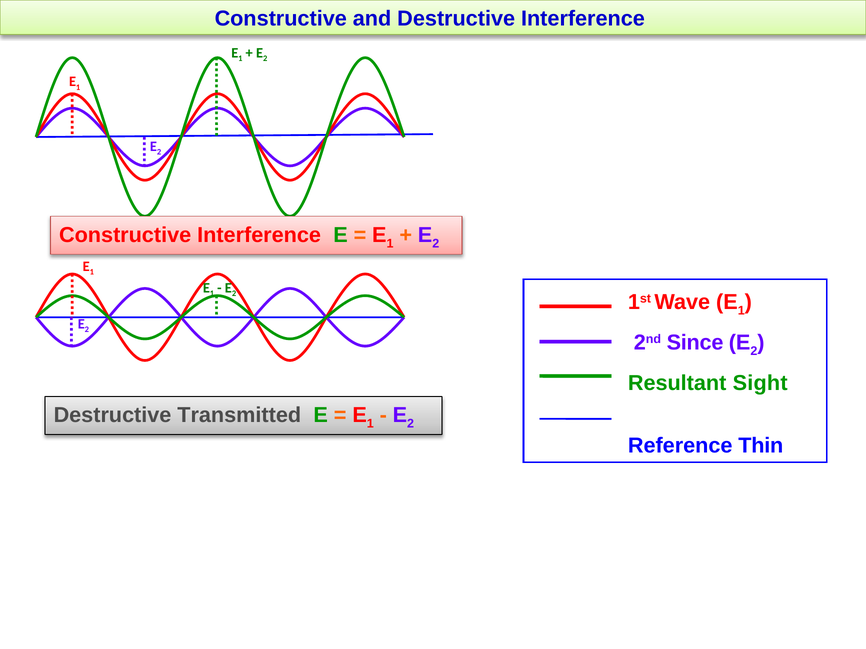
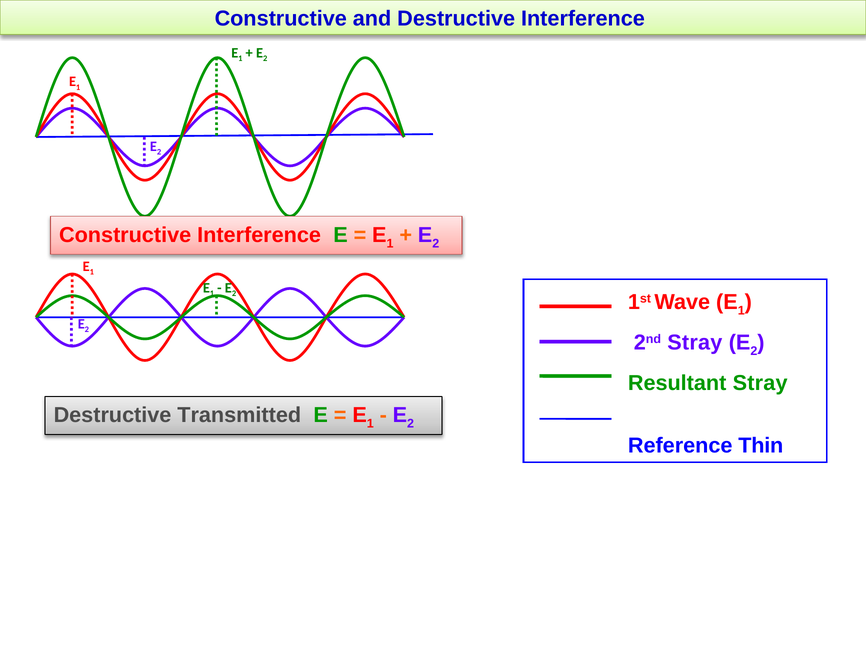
2nd Since: Since -> Stray
Resultant Sight: Sight -> Stray
